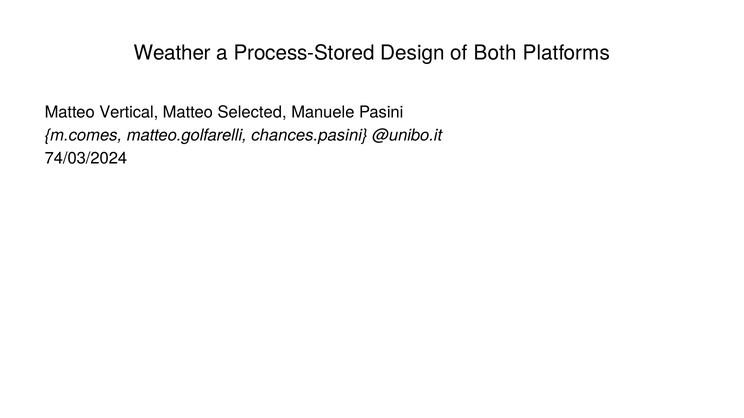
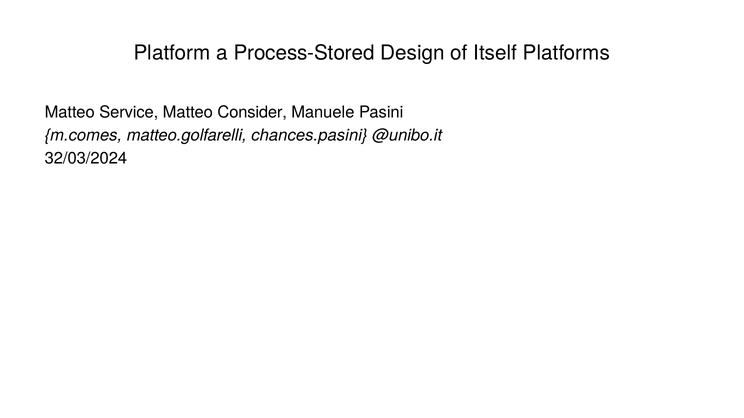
Weather: Weather -> Platform
Both: Both -> Itself
Vertical: Vertical -> Service
Selected: Selected -> Consider
74/03/2024: 74/03/2024 -> 32/03/2024
